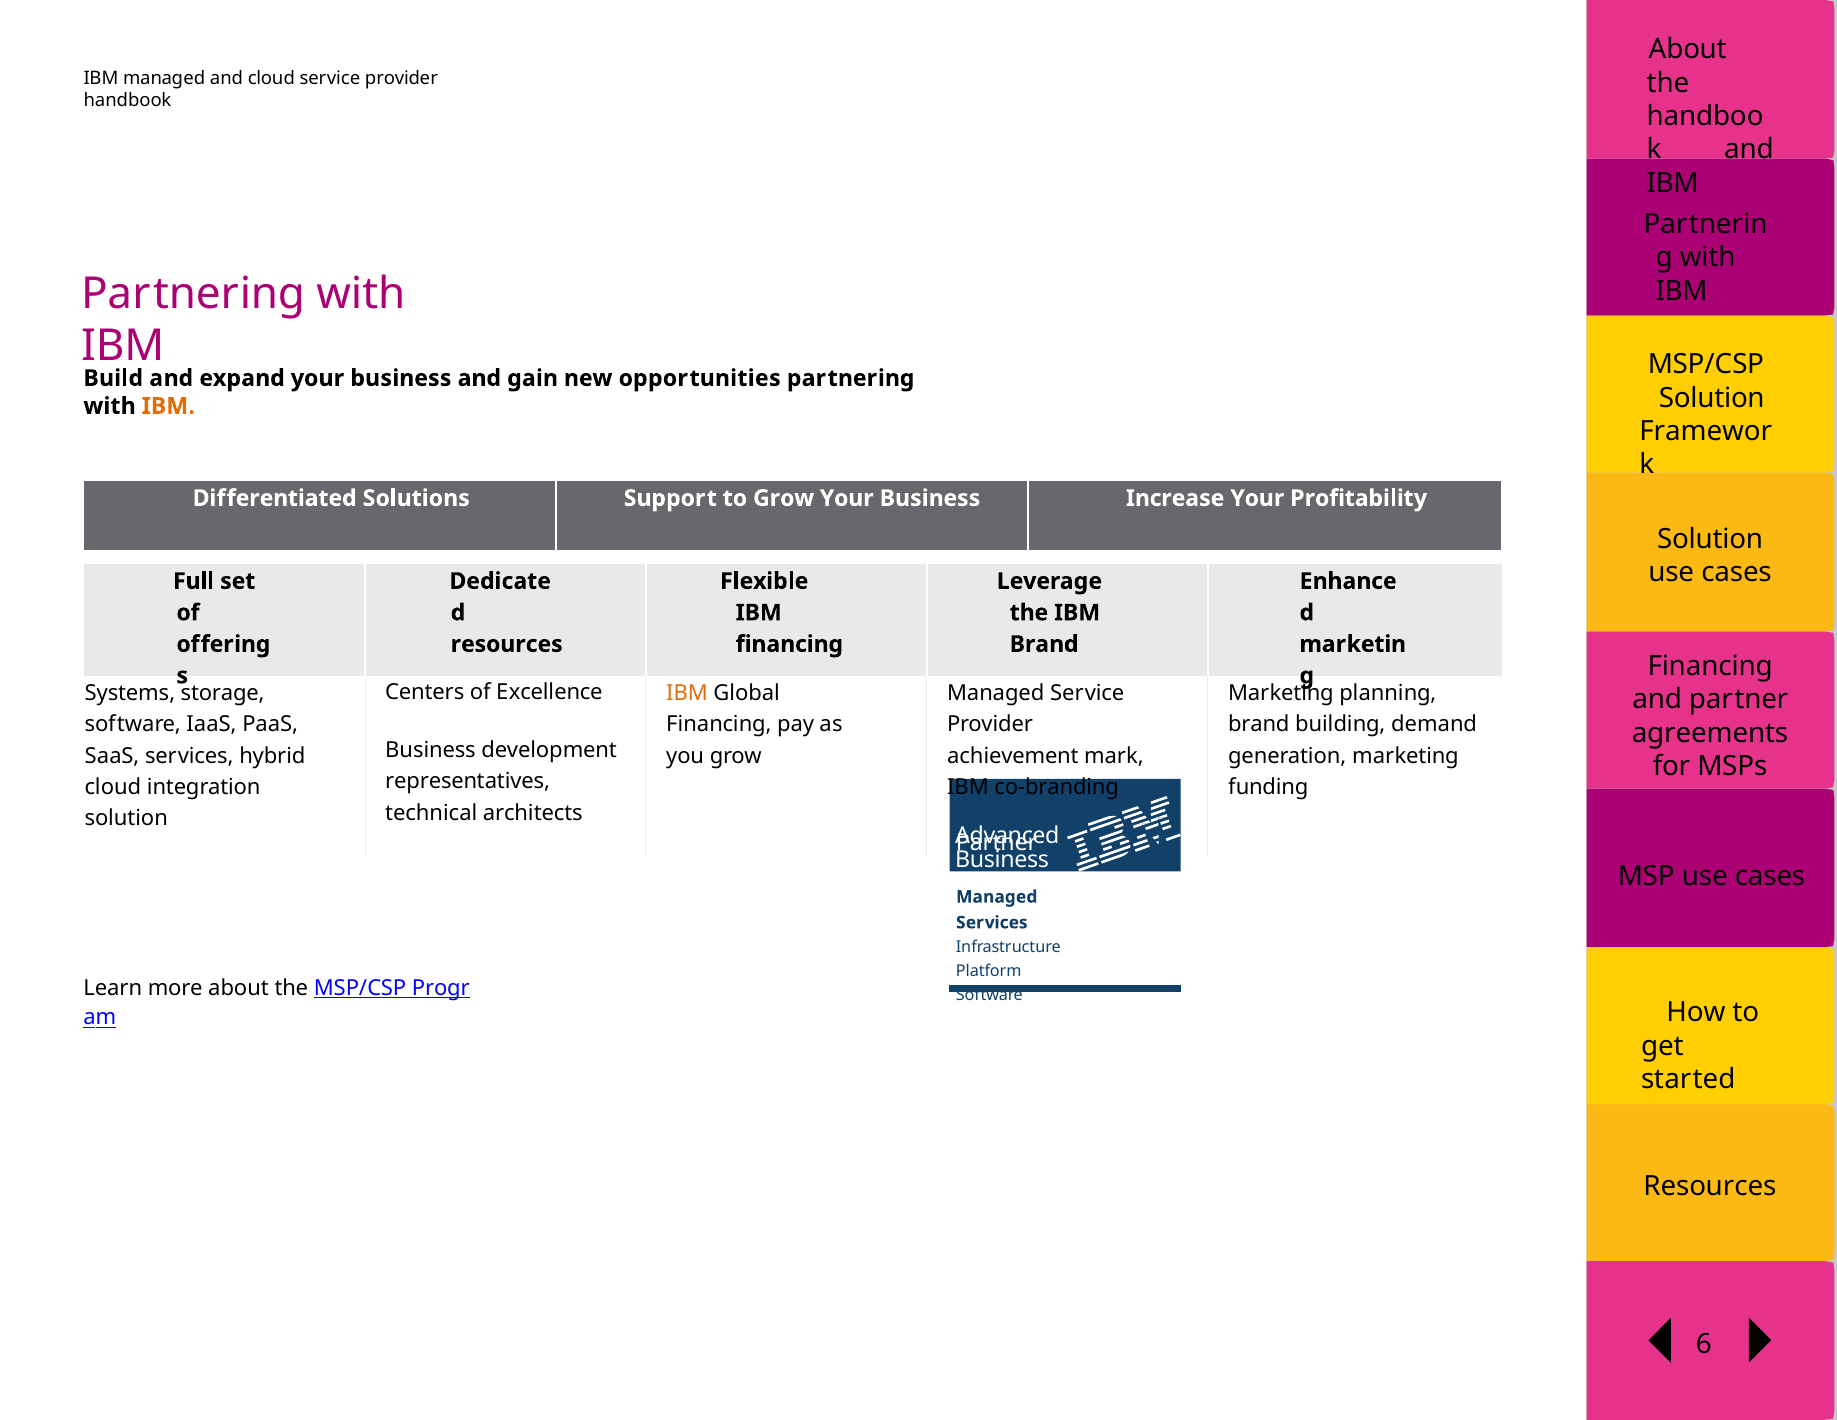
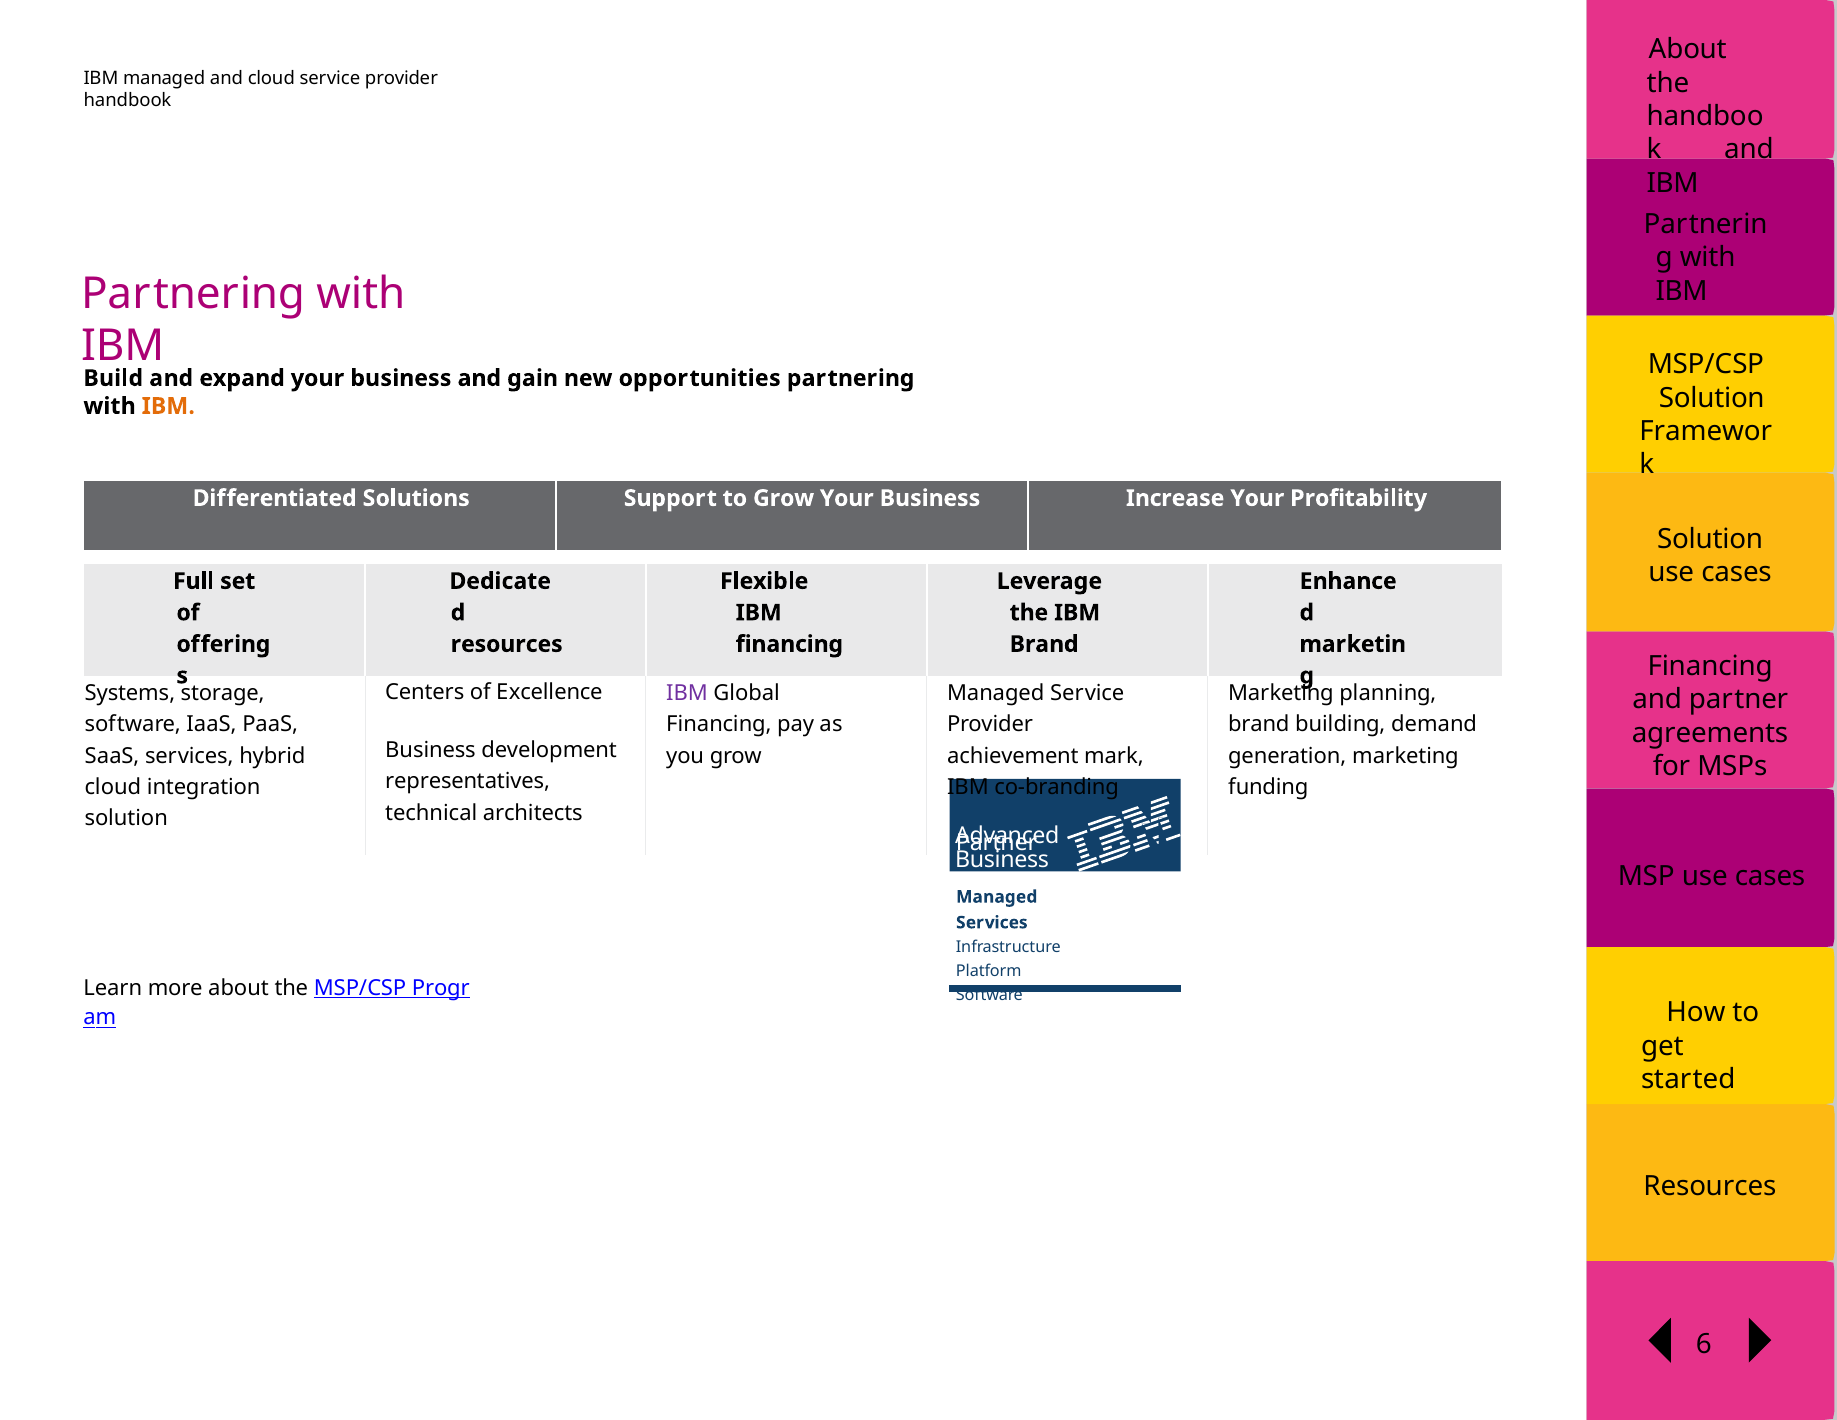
IBM at (687, 693) colour: orange -> purple
